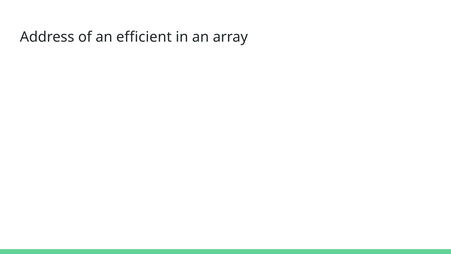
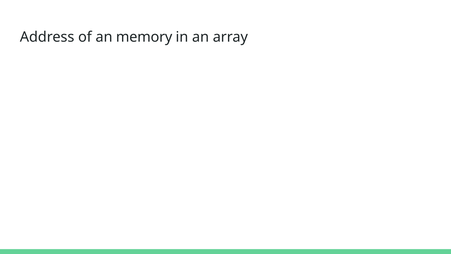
efficient: efficient -> memory
